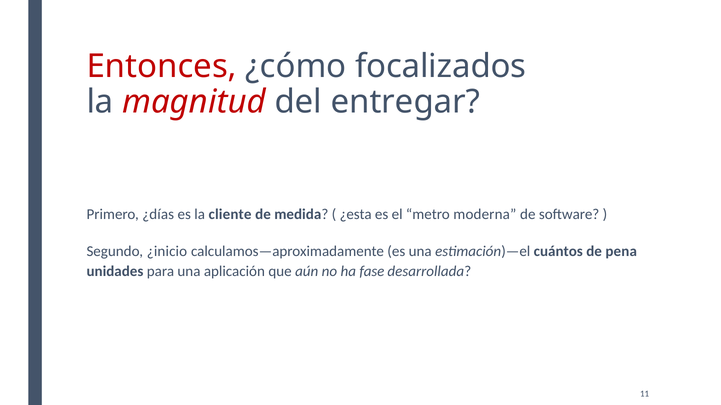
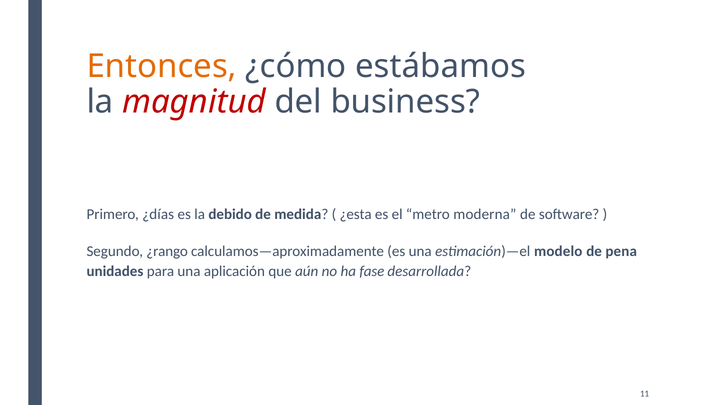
Entonces colour: red -> orange
focalizados: focalizados -> estábamos
entregar: entregar -> business
cliente: cliente -> debido
¿inicio: ¿inicio -> ¿rango
cuántos: cuántos -> modelo
